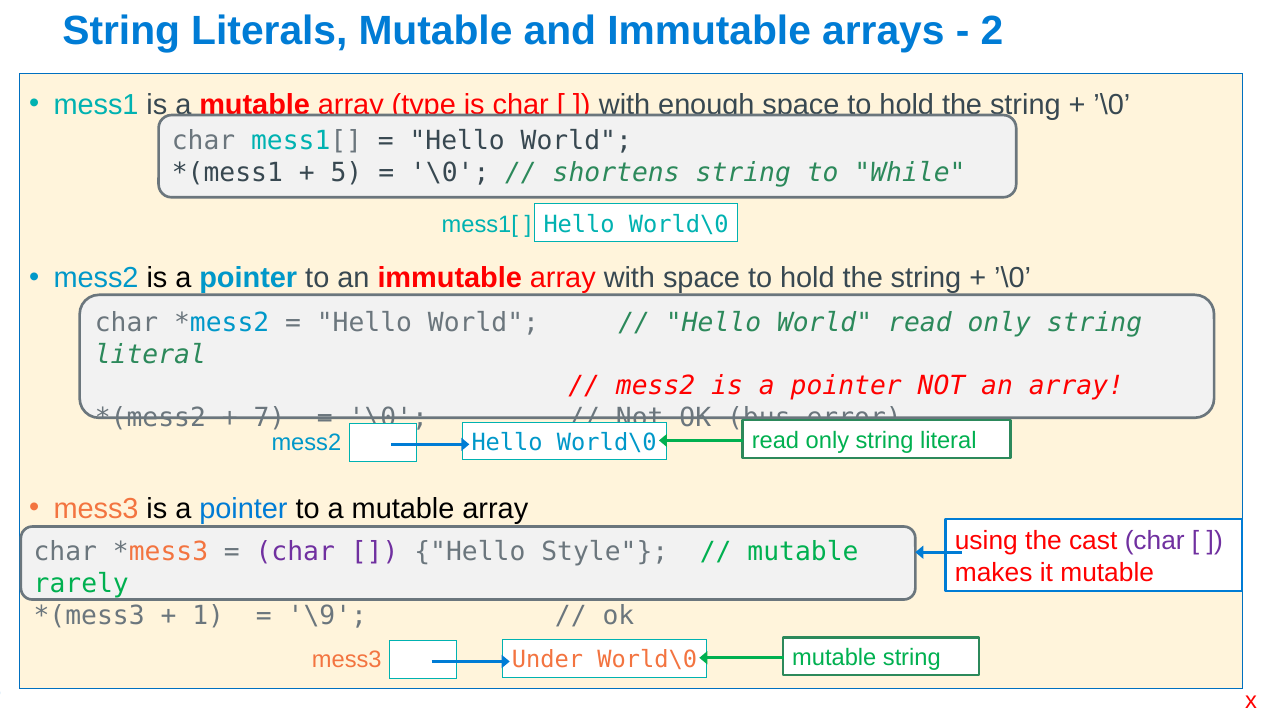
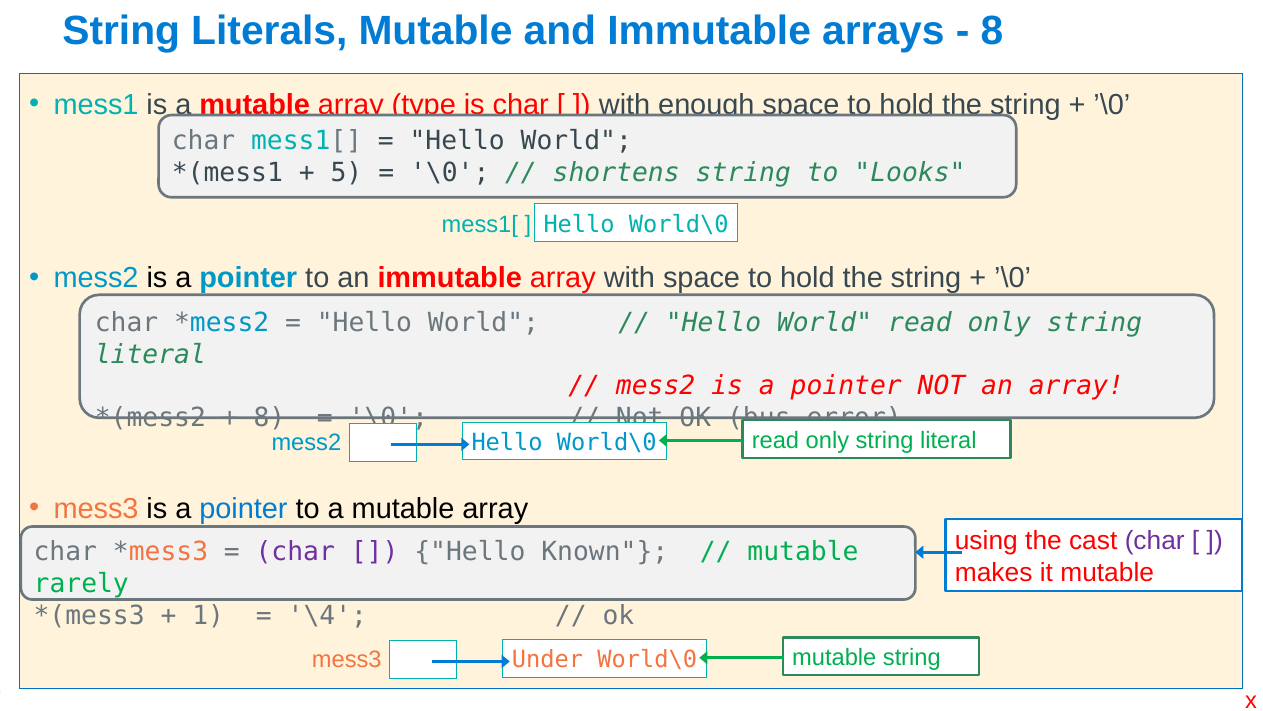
2 at (992, 31): 2 -> 8
While: While -> Looks
7 at (269, 417): 7 -> 8
Style: Style -> Known
\9: \9 -> \4
